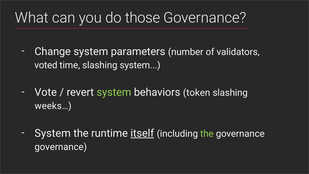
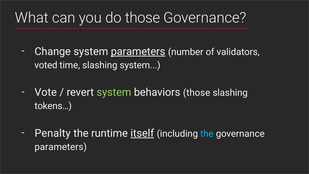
parameters at (138, 51) underline: none -> present
behaviors token: token -> those
weeks…: weeks… -> tokens…
System at (53, 133): System -> Penalty
the at (207, 134) colour: light green -> light blue
governance at (61, 147): governance -> parameters
